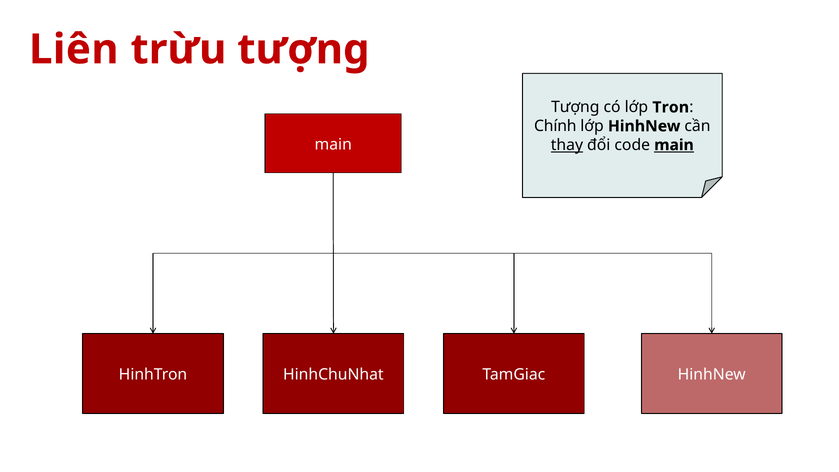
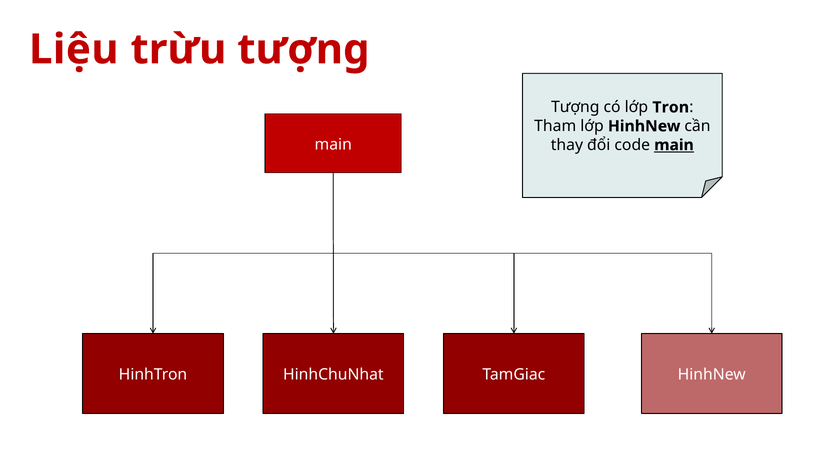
Liên: Liên -> Liệu
Chính: Chính -> Tham
thay underline: present -> none
